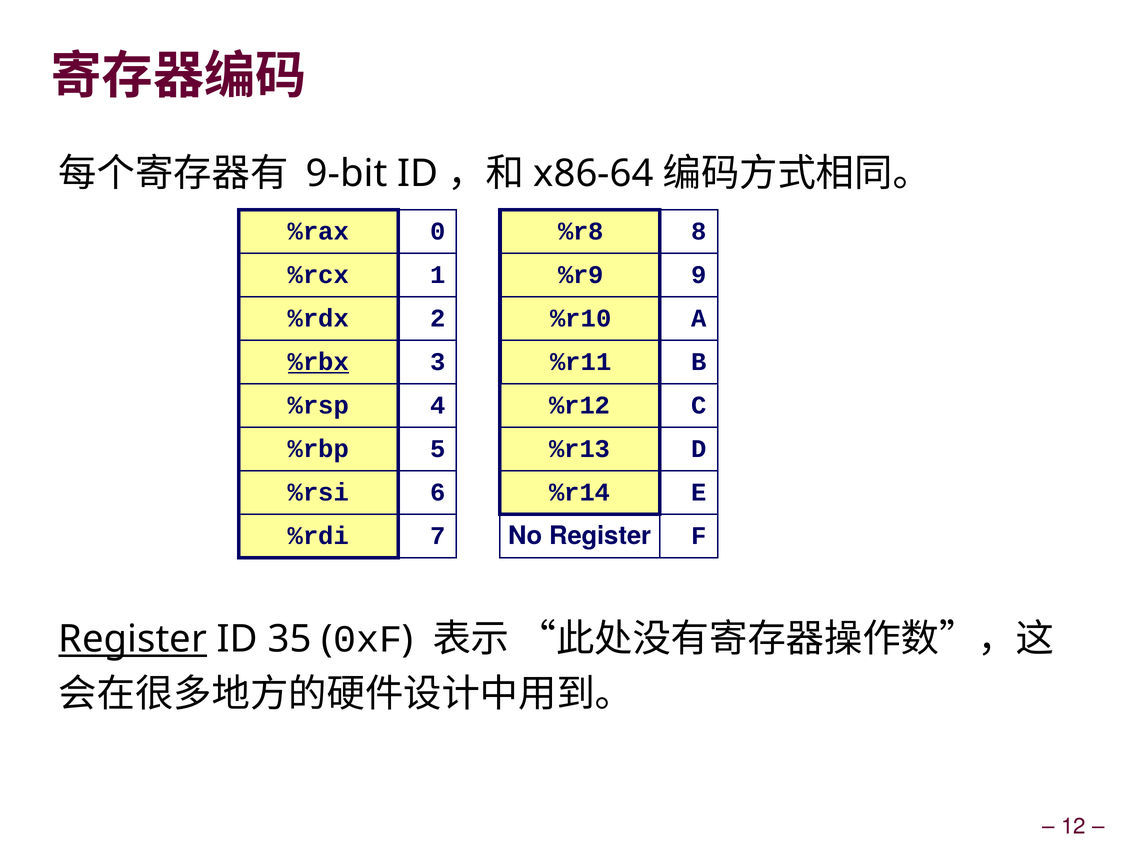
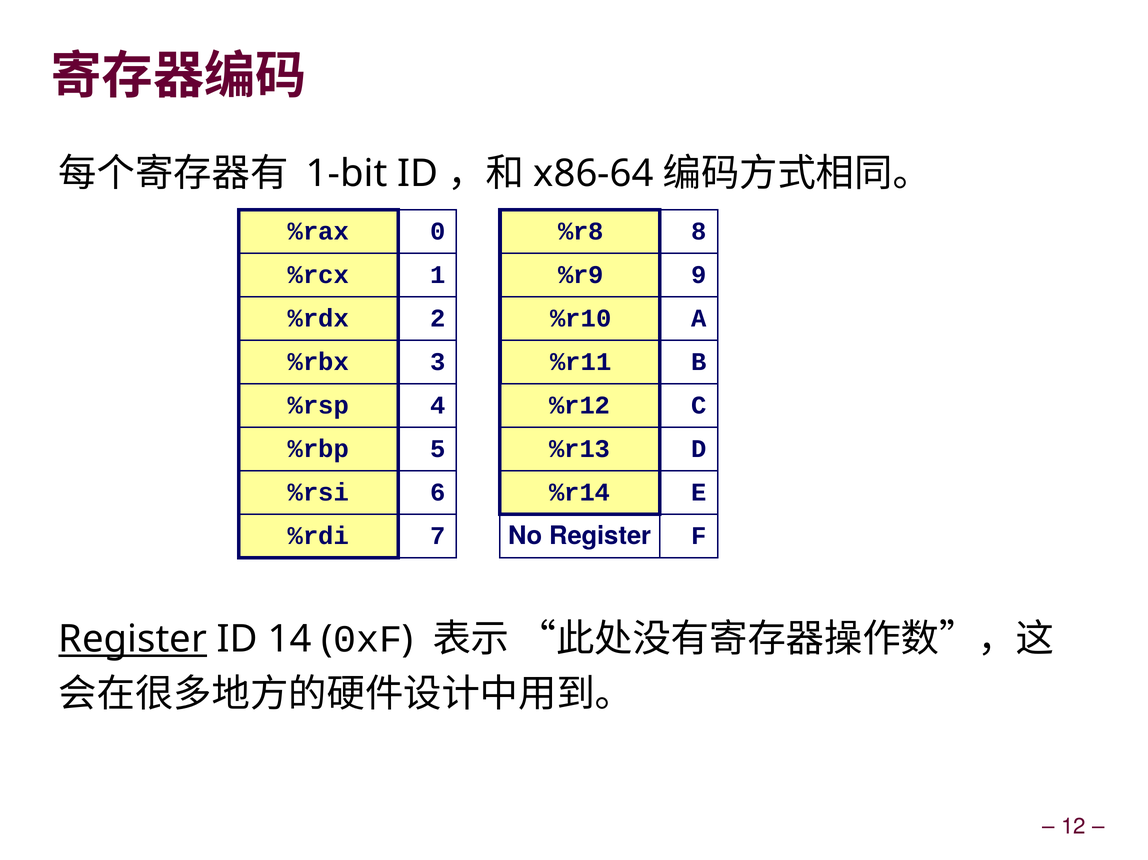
9-bit: 9-bit -> 1-bit
%rbx underline: present -> none
35: 35 -> 14
